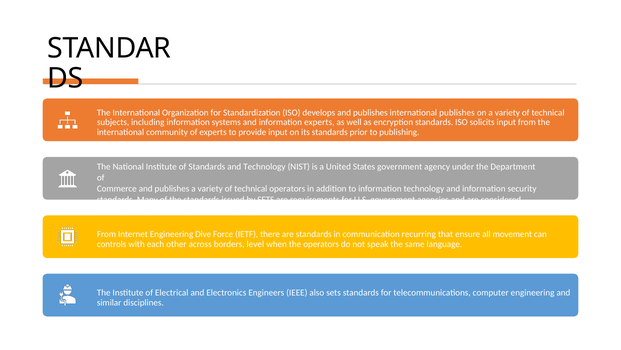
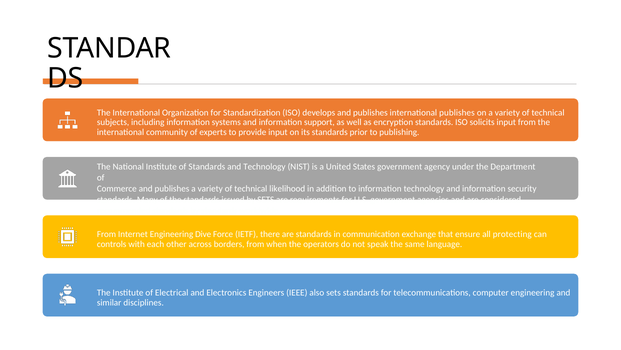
information experts: experts -> support
technical operators: operators -> likelihood
recurring: recurring -> exchange
movement: movement -> protecting
borders level: level -> from
